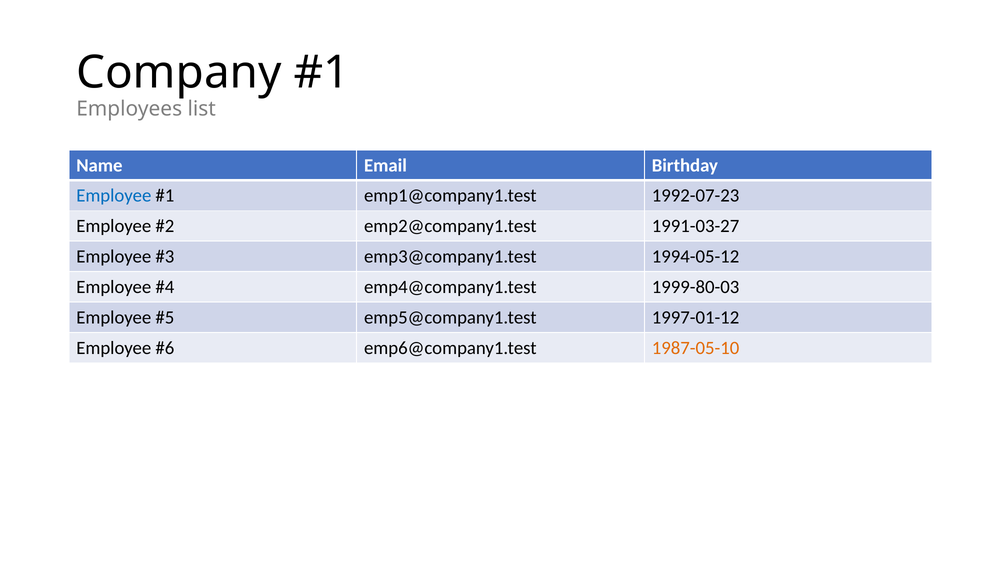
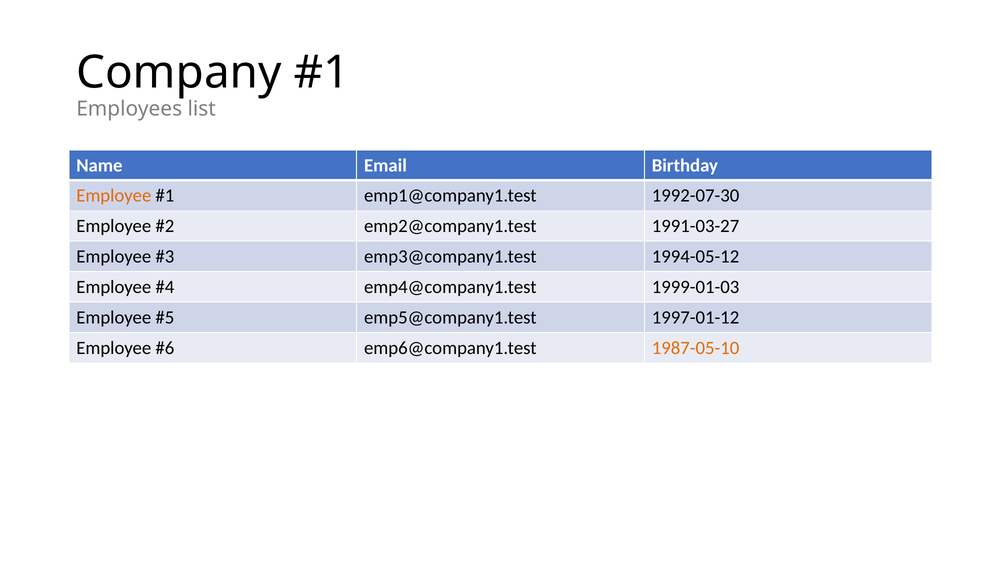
Employee at (114, 196) colour: blue -> orange
1992-07-23: 1992-07-23 -> 1992-07-30
1999-80-03: 1999-80-03 -> 1999-01-03
